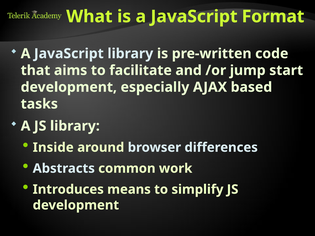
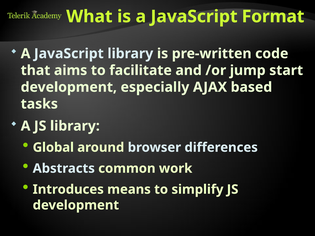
Inside: Inside -> Global
